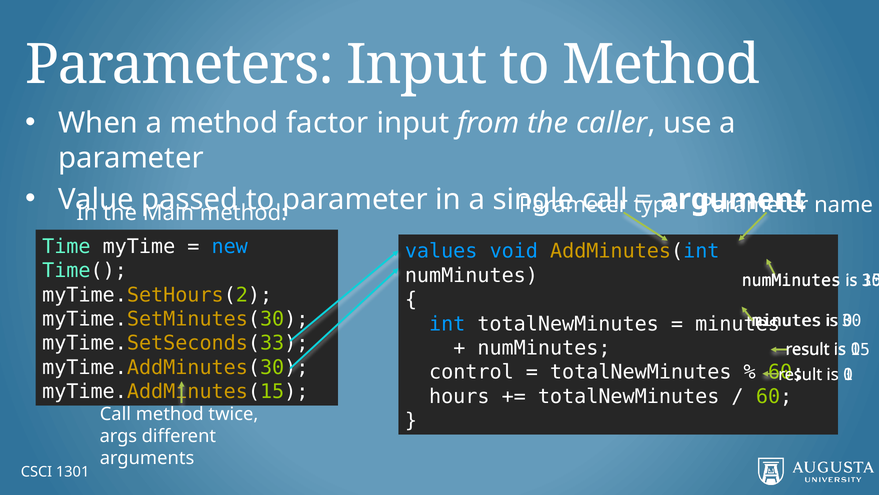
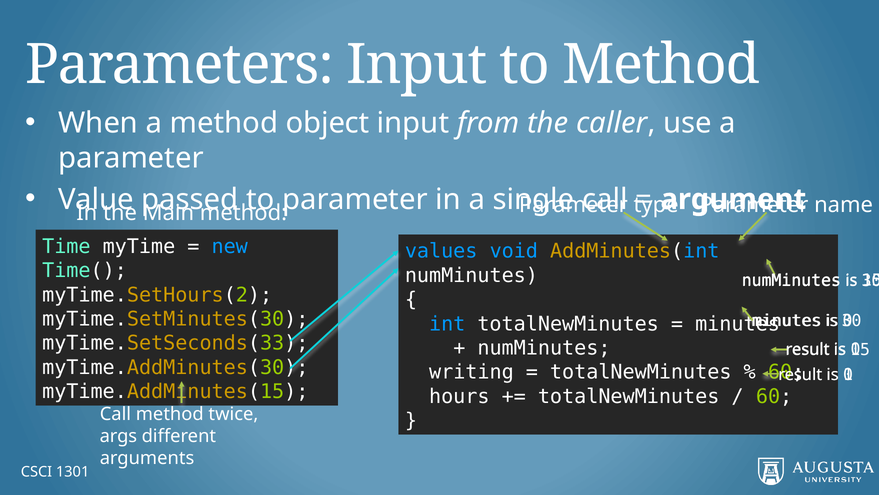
factor: factor -> object
control: control -> writing
